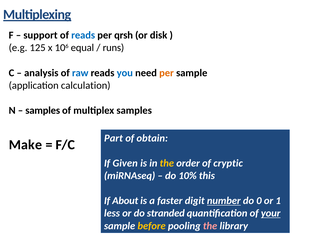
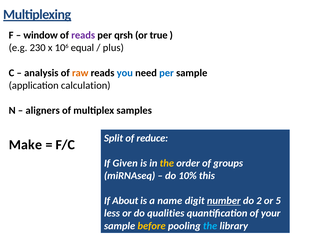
support: support -> window
reads at (83, 35) colour: blue -> purple
disk: disk -> true
125: 125 -> 230
runs: runs -> plus
raw colour: blue -> orange
per at (167, 73) colour: orange -> blue
samples at (43, 110): samples -> aligners
Part: Part -> Split
obtain: obtain -> reduce
cryptic: cryptic -> groups
faster: faster -> name
0: 0 -> 2
1: 1 -> 5
stranded: stranded -> qualities
your underline: present -> none
the at (210, 226) colour: pink -> light blue
